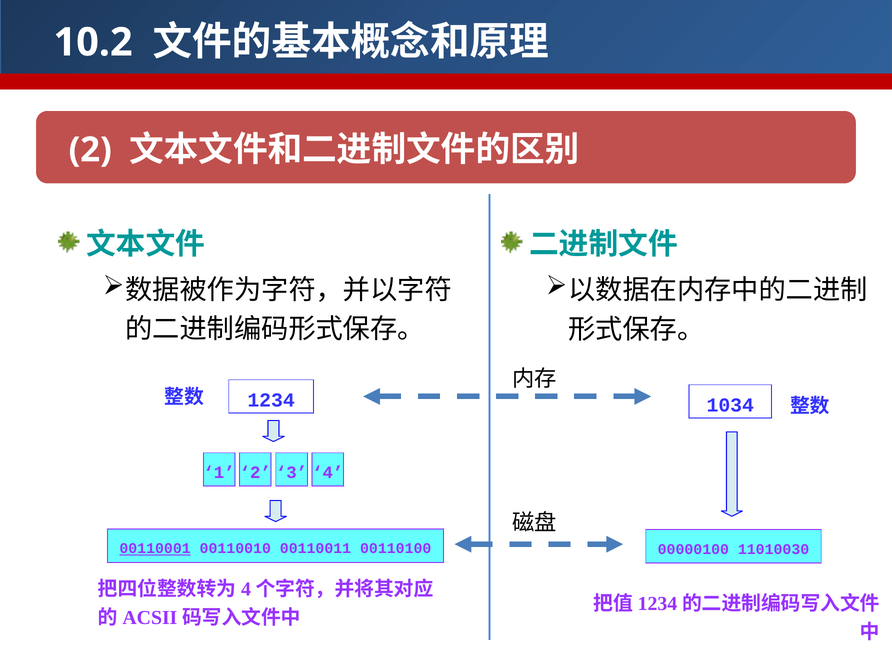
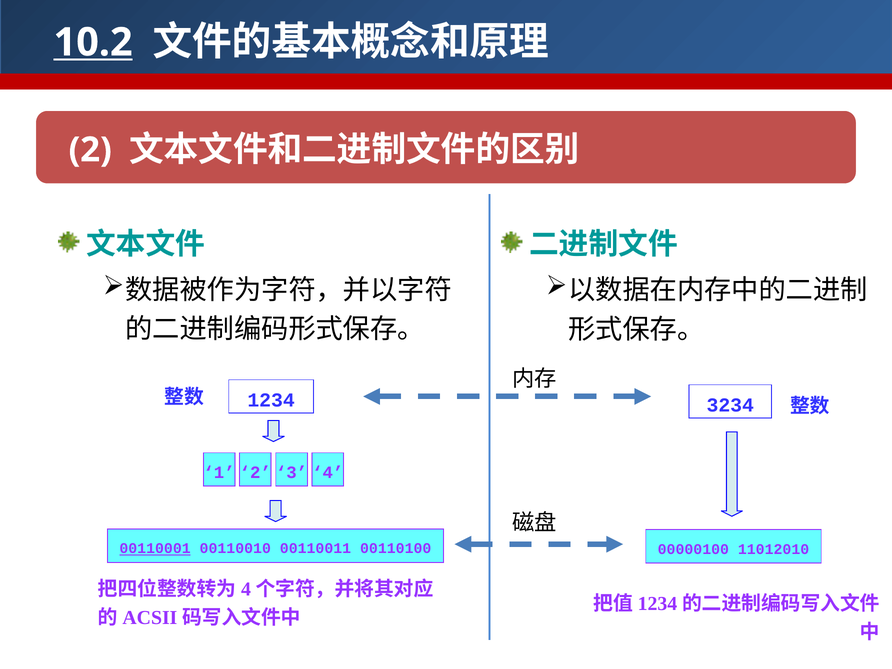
10.2 underline: none -> present
1034: 1034 -> 3234
11010030: 11010030 -> 11012010
